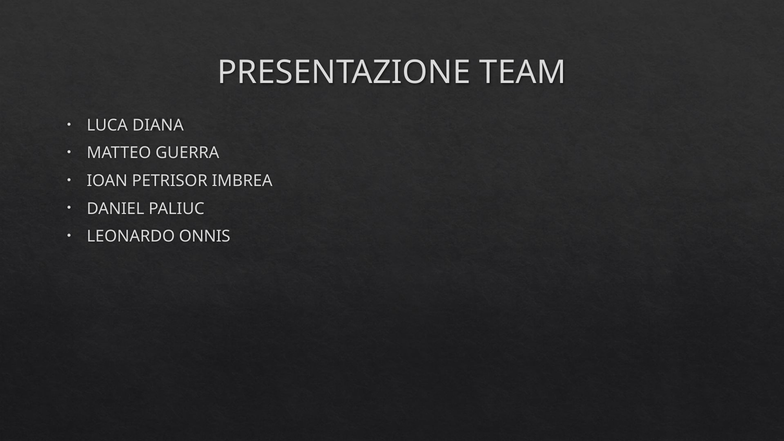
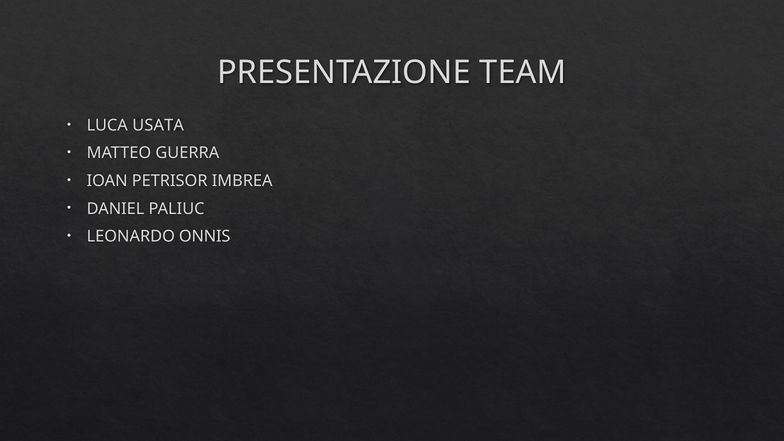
DIANA: DIANA -> USATA
